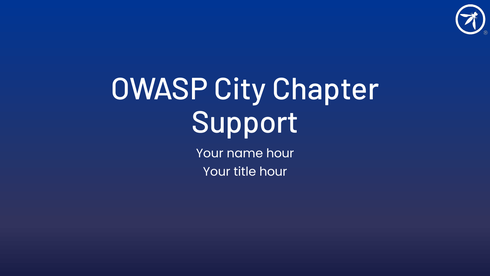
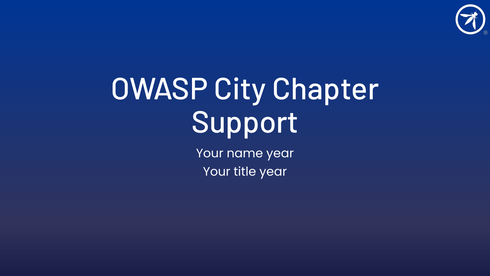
name hour: hour -> year
title hour: hour -> year
